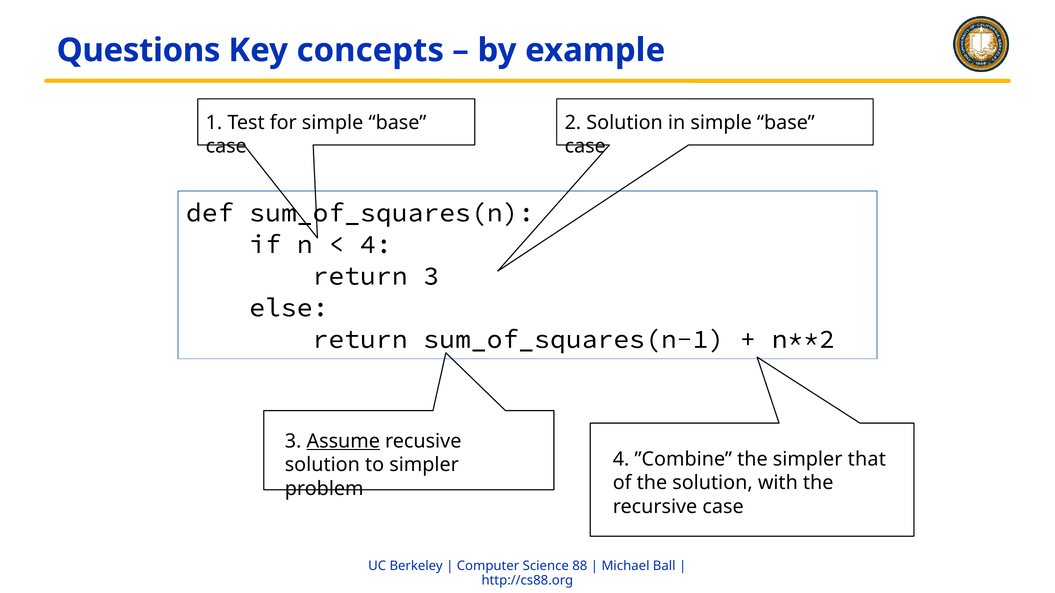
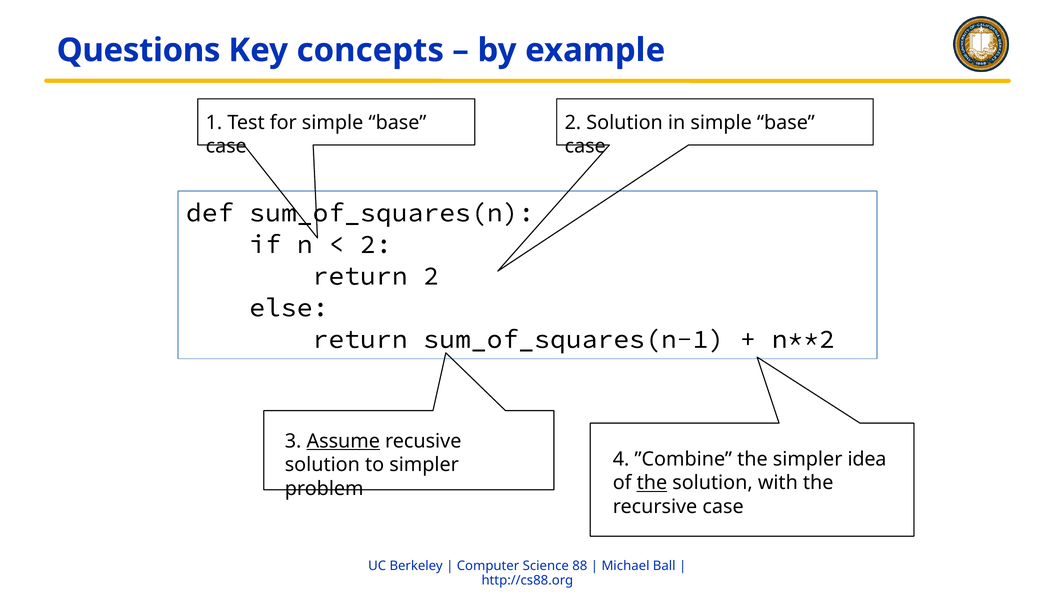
4 at (376, 244): 4 -> 2
return 3: 3 -> 2
that: that -> idea
the at (652, 483) underline: none -> present
